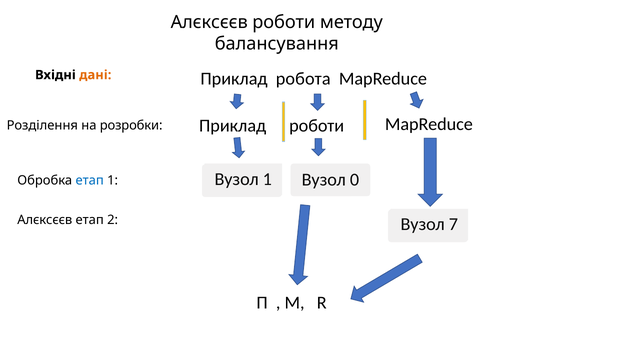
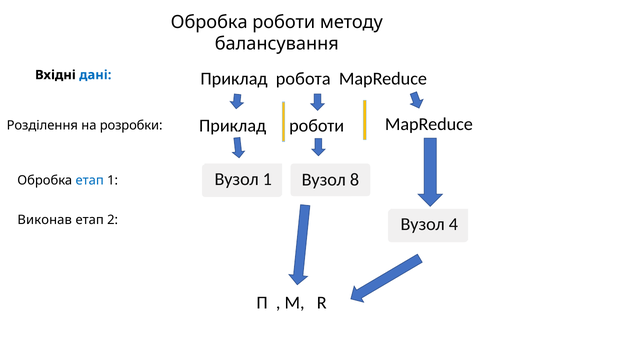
Алєксєєв at (209, 22): Алєксєєв -> Обробка
дані colour: orange -> blue
0: 0 -> 8
Алєксєєв at (45, 220): Алєксєєв -> Виконав
7: 7 -> 4
